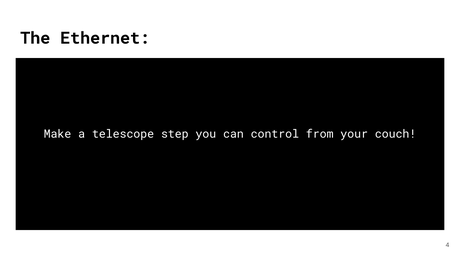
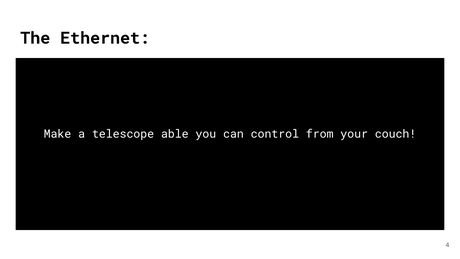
step: step -> able
